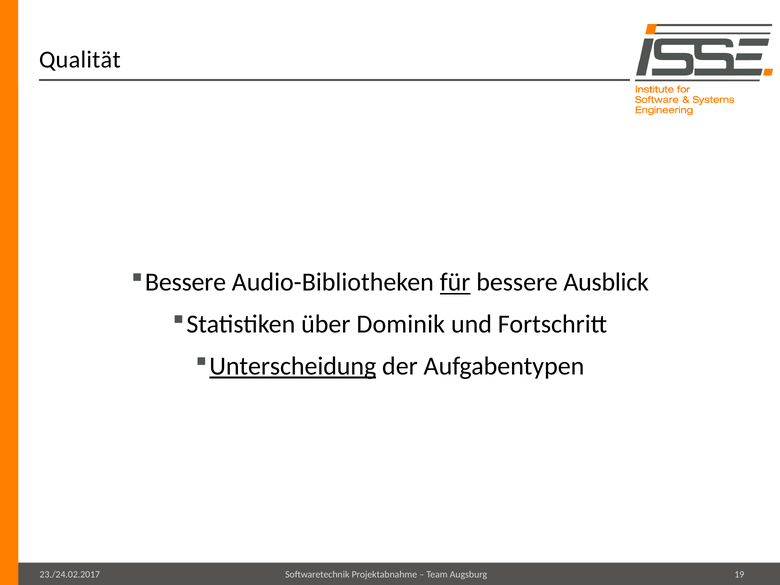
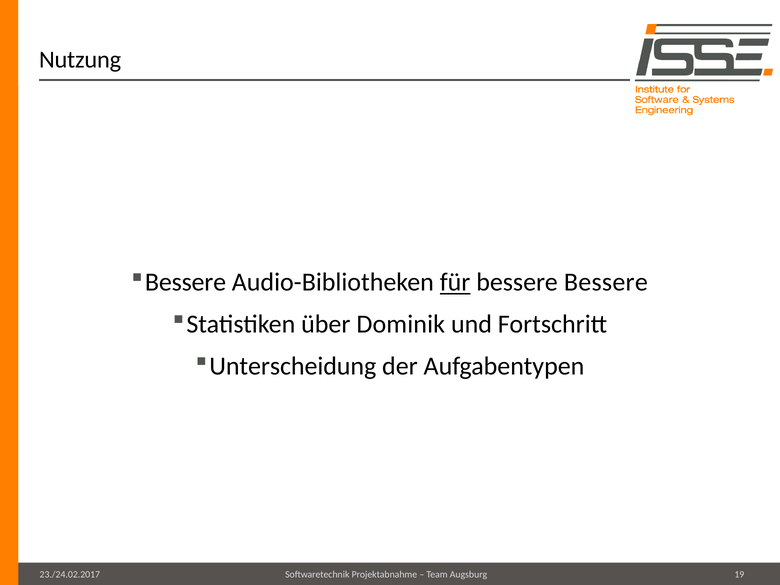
Qualität: Qualität -> Nutzung
bessere Ausblick: Ausblick -> Bessere
Unterscheidung underline: present -> none
